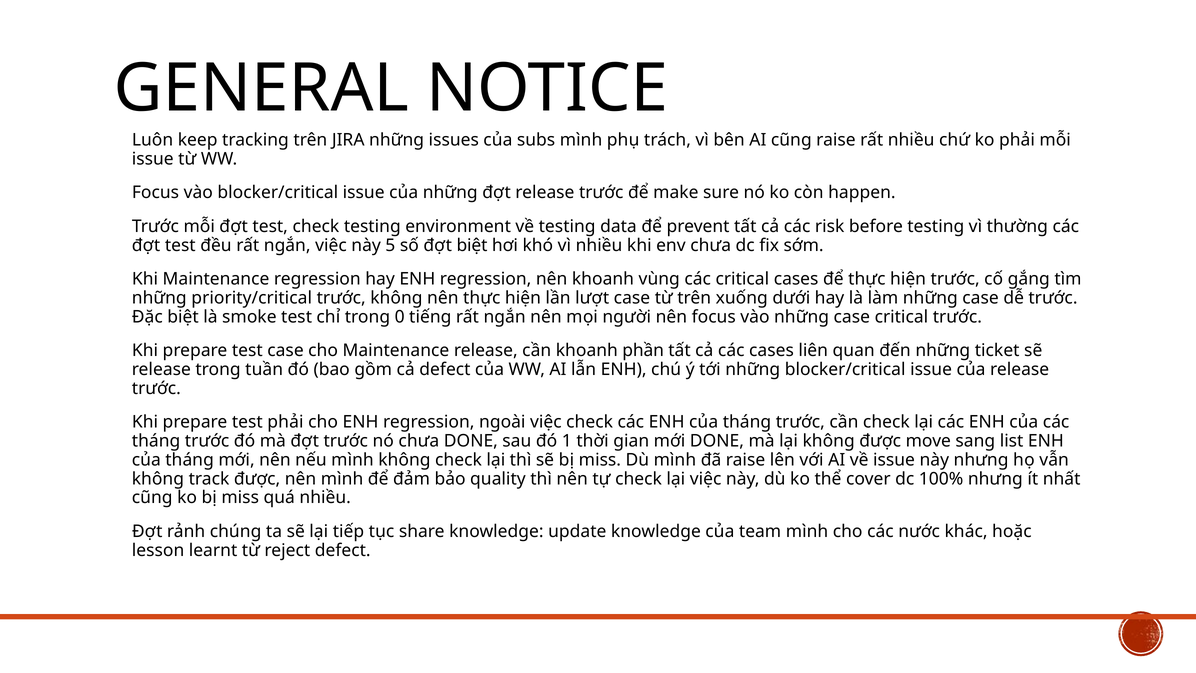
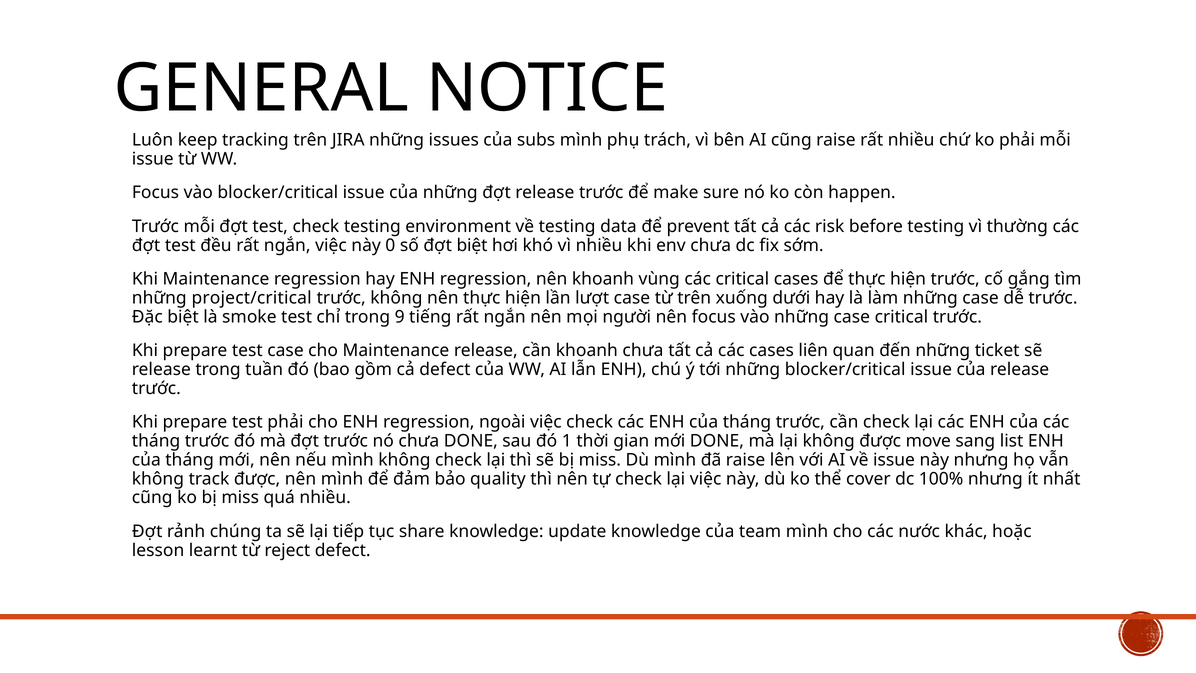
5: 5 -> 0
priority/critical: priority/critical -> project/critical
0: 0 -> 9
khoanh phần: phần -> chưa
